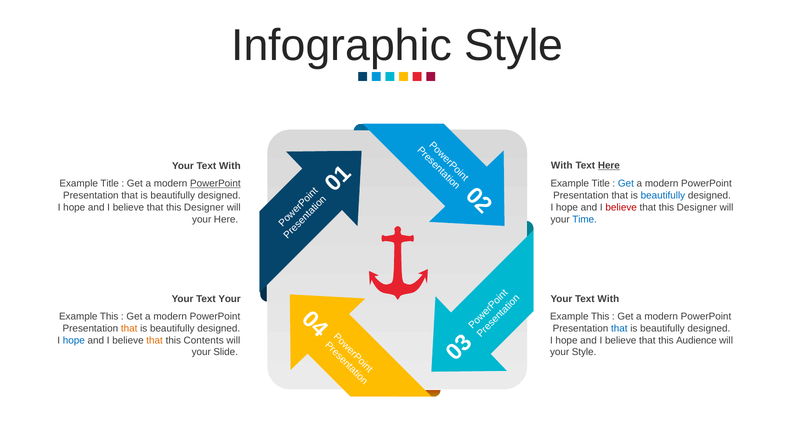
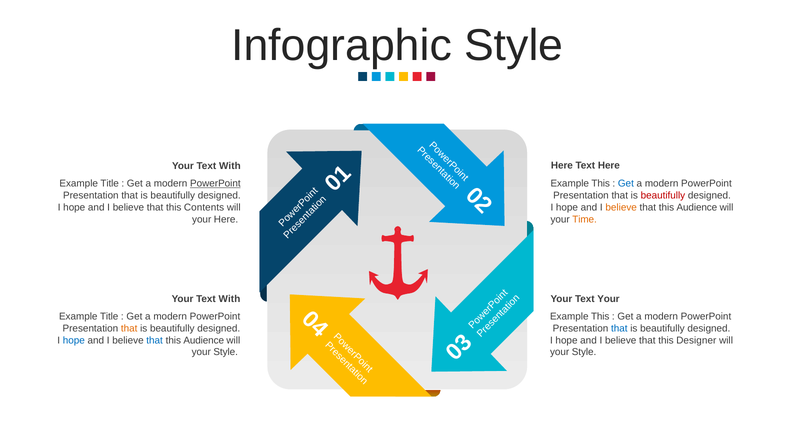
With at (562, 166): With -> Here
Here at (609, 166) underline: present -> none
Title at (601, 184): Title -> This
beautifully at (663, 196) colour: blue -> red
Designer at (204, 207): Designer -> Contents
believe at (621, 207) colour: red -> orange
Designer at (697, 207): Designer -> Audience
Time colour: blue -> orange
Your at (230, 299): Your -> With
With at (608, 299): With -> Your
This at (109, 317): This -> Title
that at (155, 340) colour: orange -> blue
Contents at (204, 340): Contents -> Audience
Audience: Audience -> Designer
Slide at (226, 352): Slide -> Style
